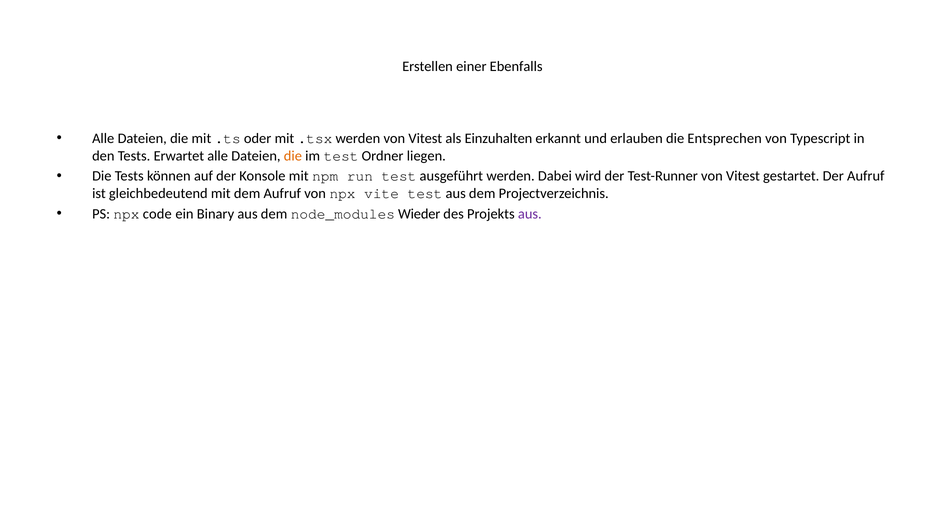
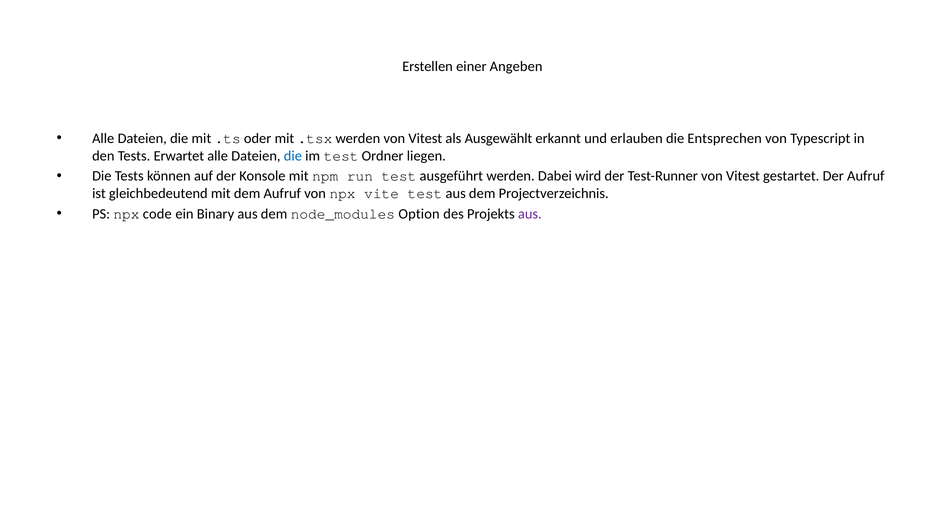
Ebenfalls: Ebenfalls -> Angeben
Einzuhalten: Einzuhalten -> Ausgewählt
die at (293, 156) colour: orange -> blue
Wieder: Wieder -> Option
